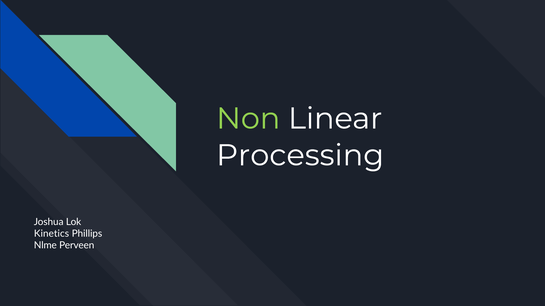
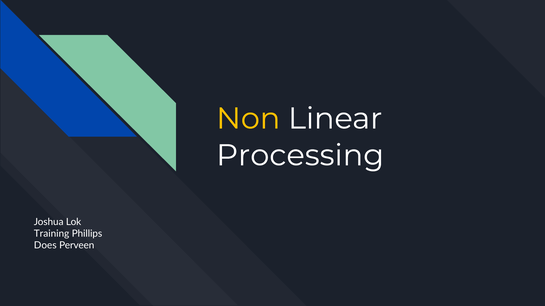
Non colour: light green -> yellow
Kinetics: Kinetics -> Training
Nlme: Nlme -> Does
